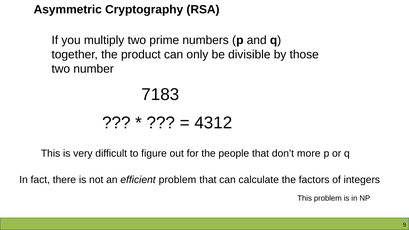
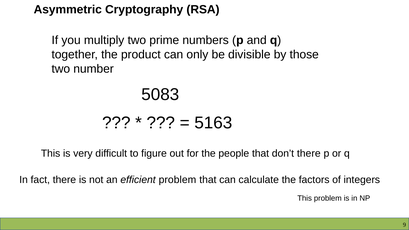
7183: 7183 -> 5083
4312: 4312 -> 5163
don’t more: more -> there
